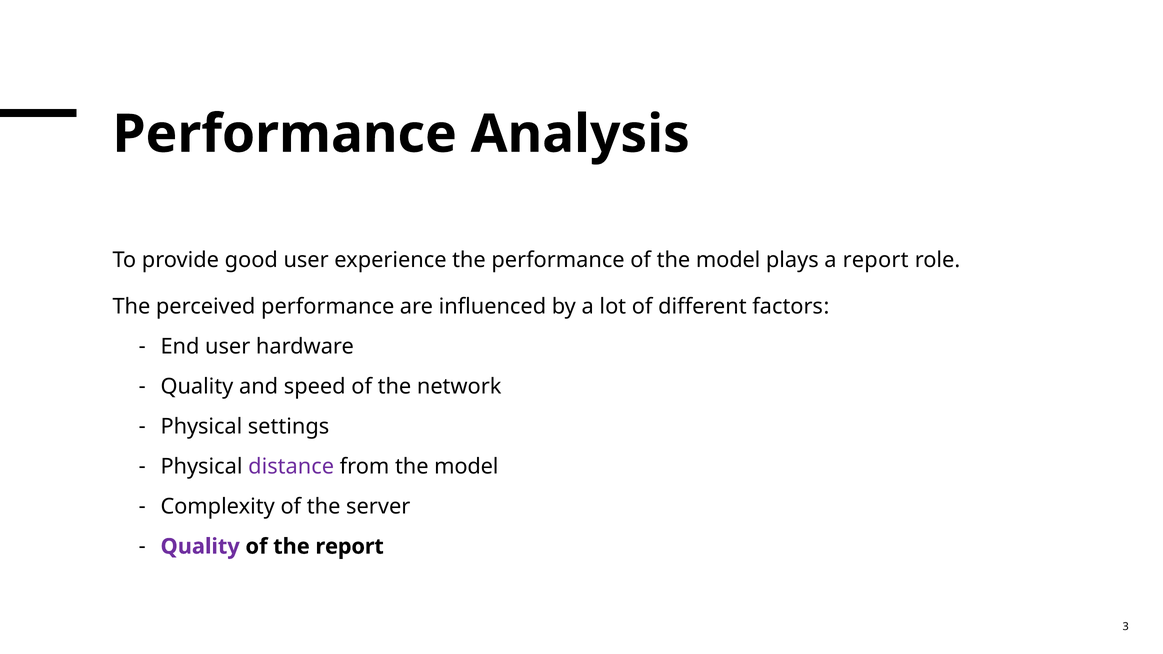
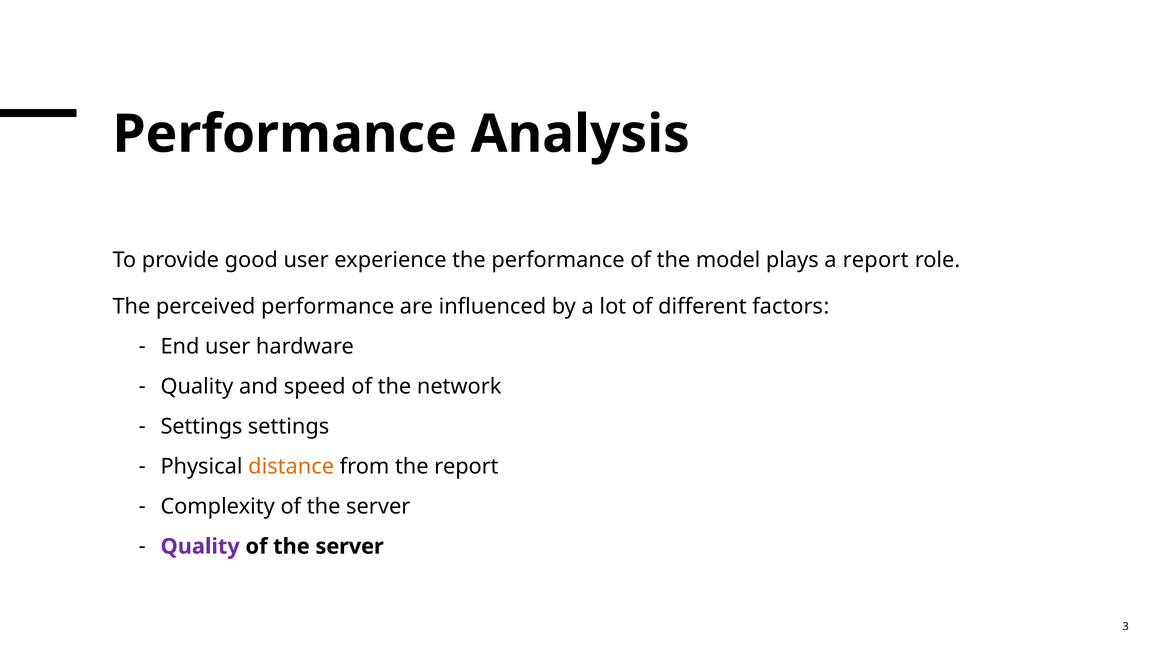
Physical at (201, 427): Physical -> Settings
distance colour: purple -> orange
from the model: model -> report
report at (350, 547): report -> server
